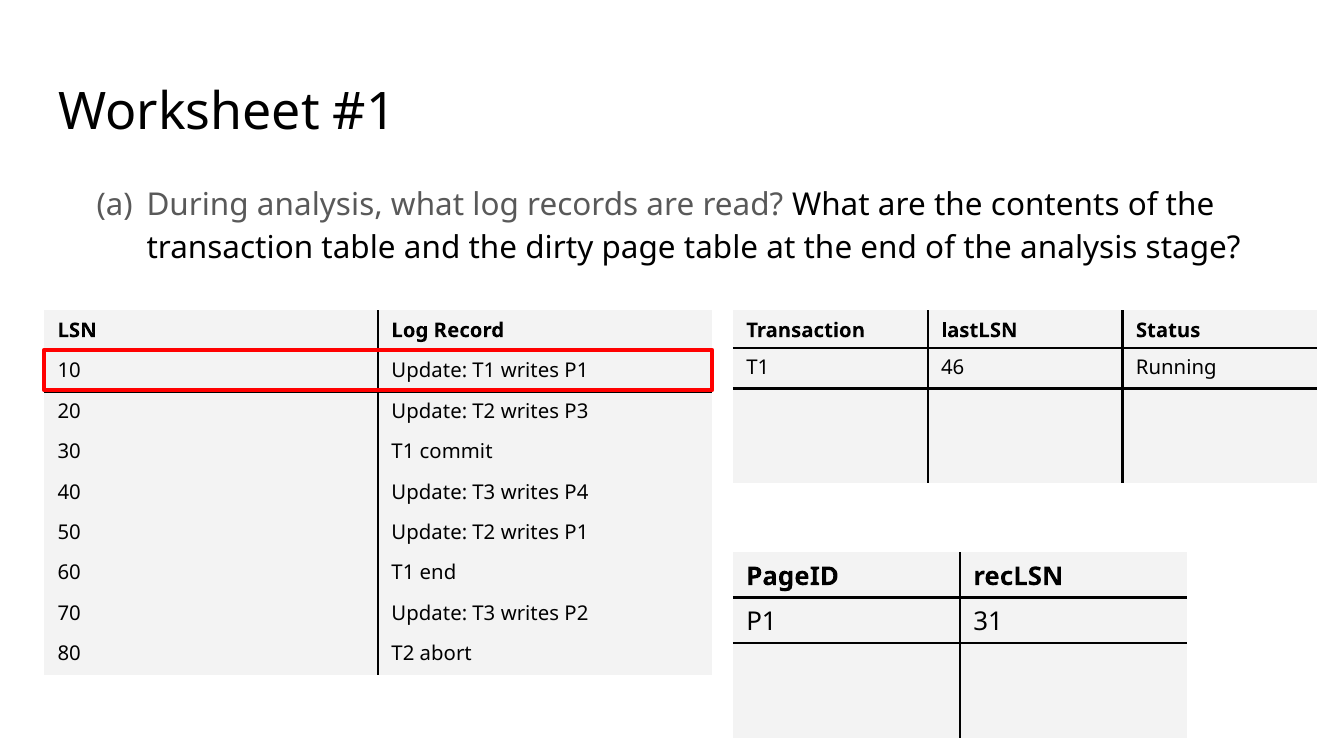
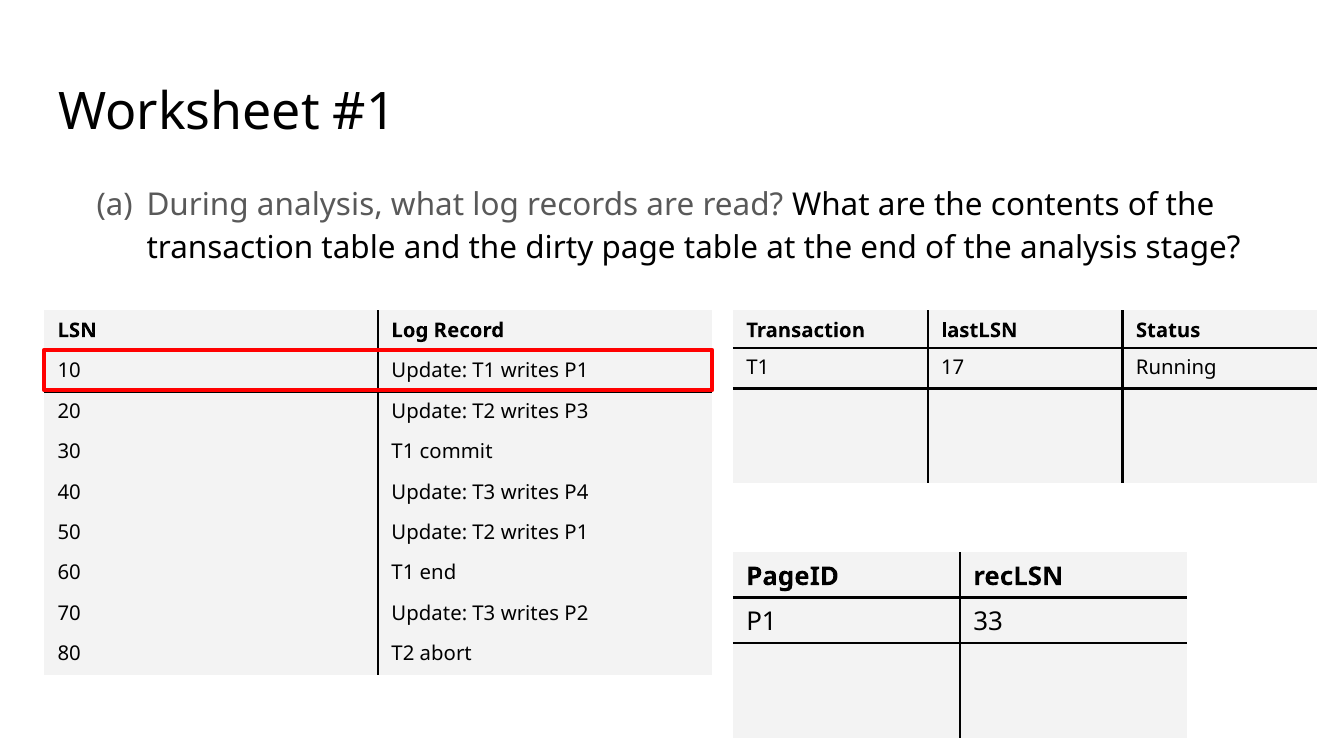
46: 46 -> 17
31: 31 -> 33
